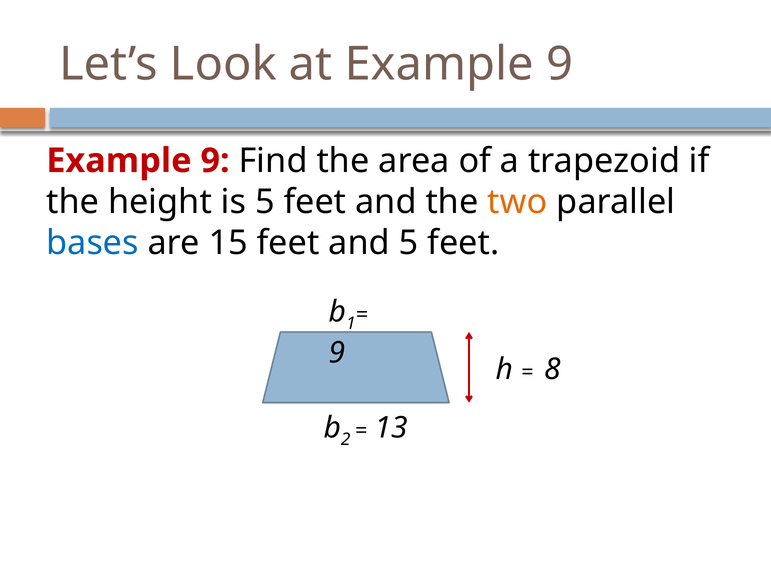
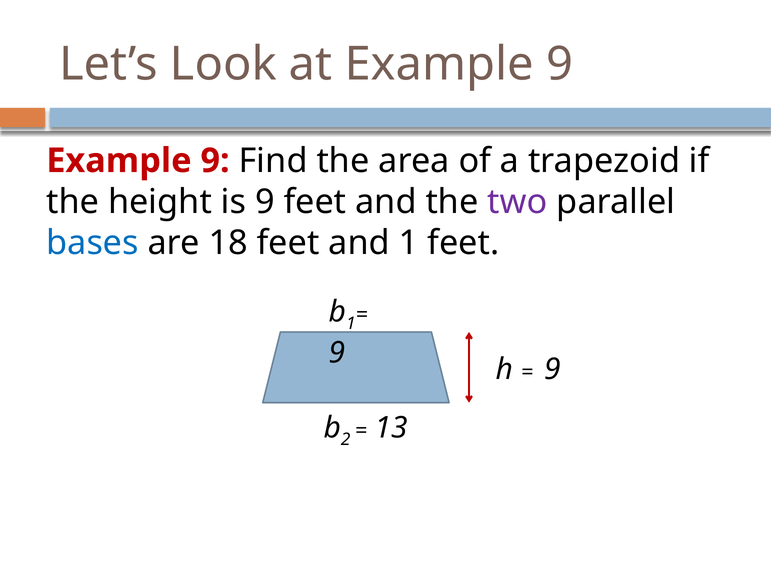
is 5: 5 -> 9
two colour: orange -> purple
15: 15 -> 18
and 5: 5 -> 1
8 at (553, 369): 8 -> 9
